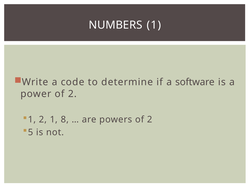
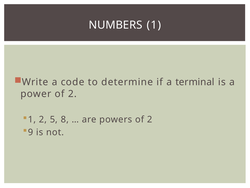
software: software -> terminal
2 1: 1 -> 5
5: 5 -> 9
